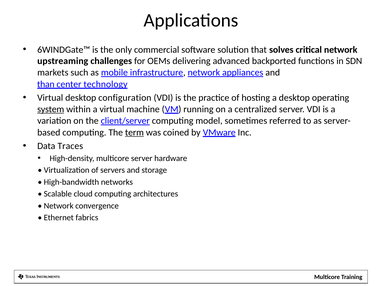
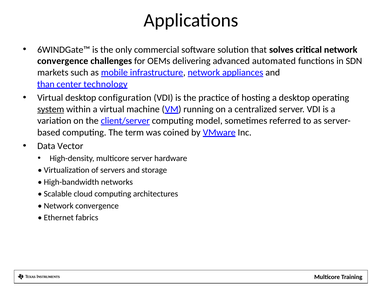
upstreaming at (63, 61): upstreaming -> convergence
backported: backported -> automated
term underline: present -> none
Traces: Traces -> Vector
